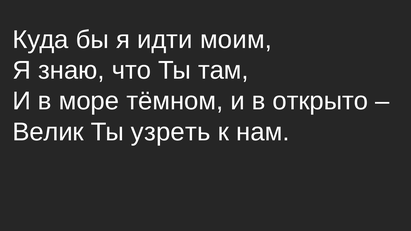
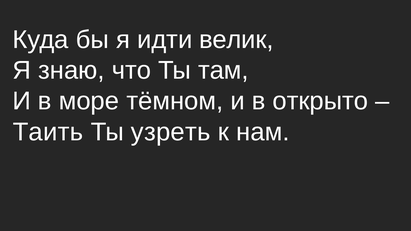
моим: моим -> велик
Велик: Велик -> Таить
